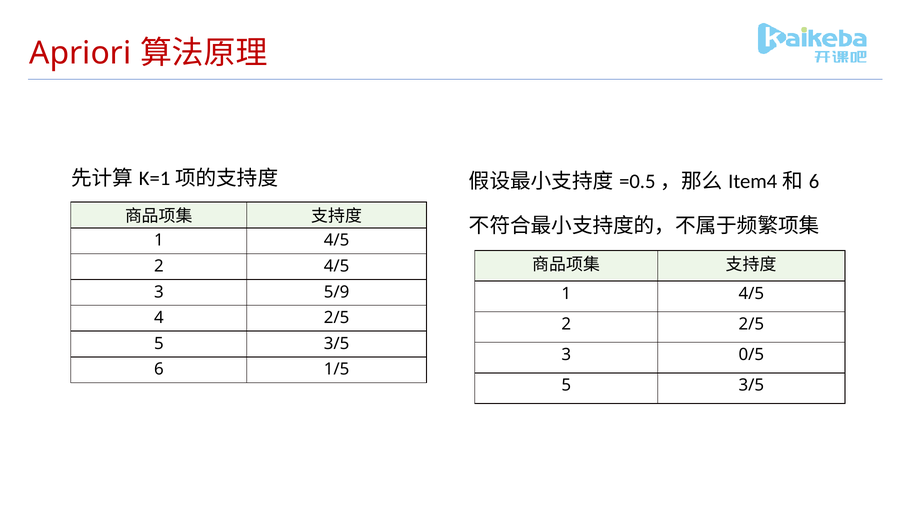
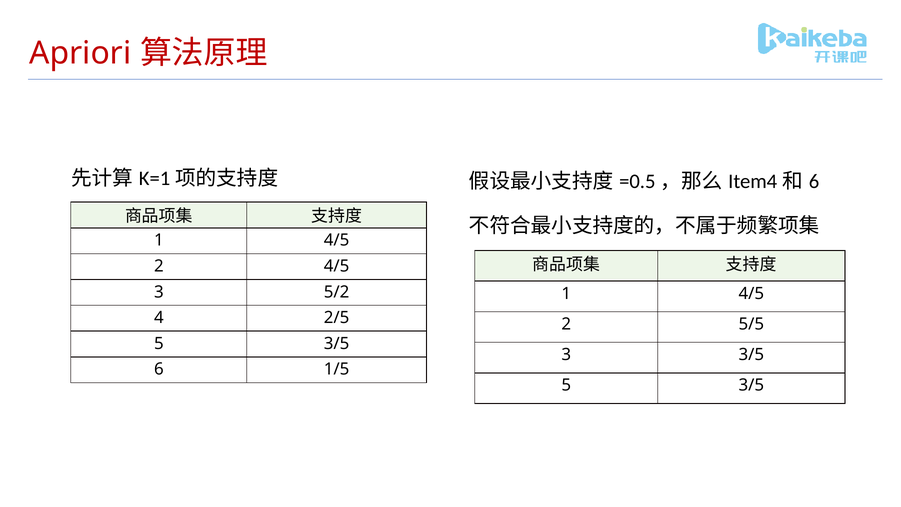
5/9: 5/9 -> 5/2
2 2/5: 2/5 -> 5/5
3 0/5: 0/5 -> 3/5
